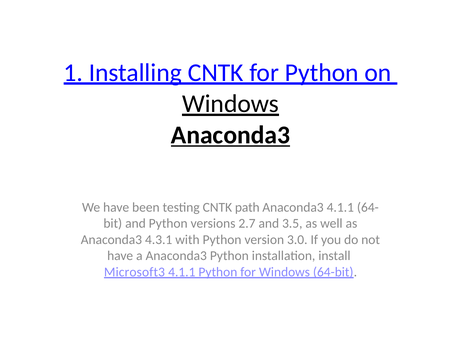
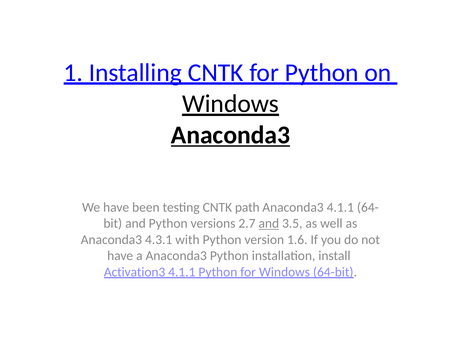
and at (269, 223) underline: none -> present
3.0: 3.0 -> 1.6
Microsoft3: Microsoft3 -> Activation3
